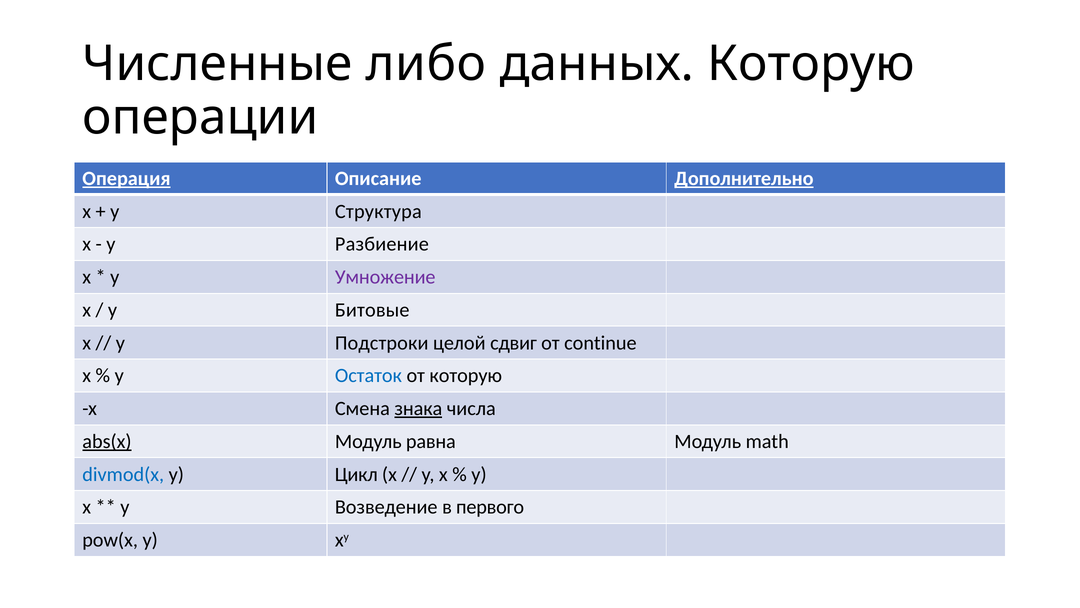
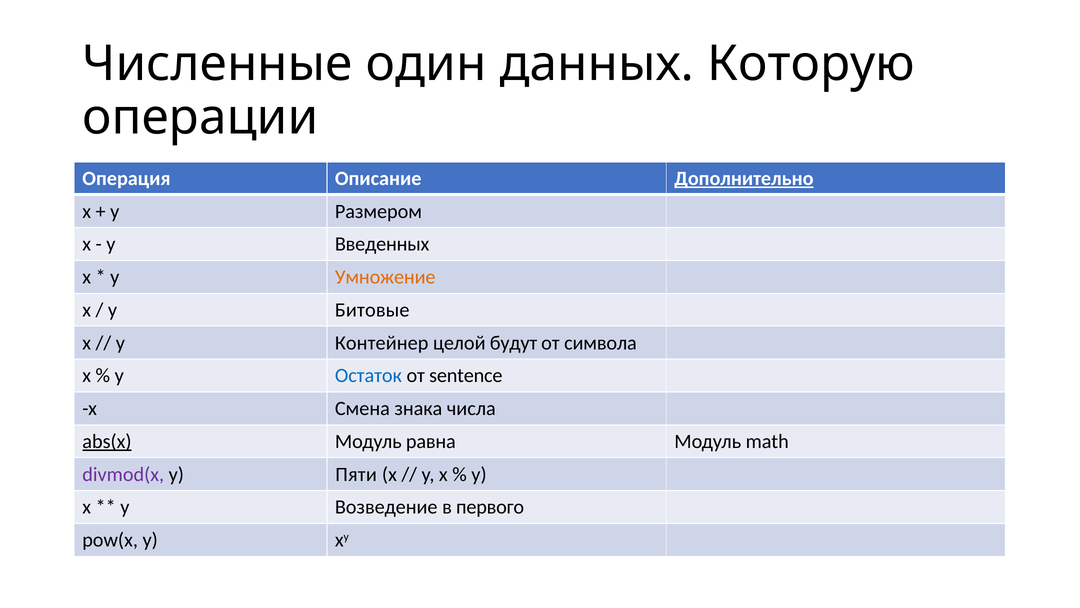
либо: либо -> один
Операция underline: present -> none
Структура: Структура -> Размером
Разбиение: Разбиение -> Введенных
Умножение colour: purple -> orange
Подстроки: Подстроки -> Контейнер
сдвиг: сдвиг -> будут
continue: continue -> символа
от которую: которую -> sentence
знака underline: present -> none
divmod(x colour: blue -> purple
Цикл: Цикл -> Пяти
